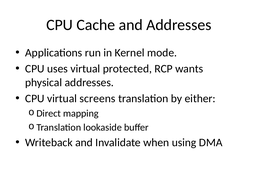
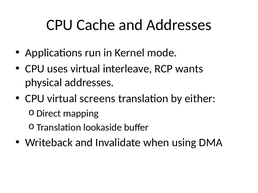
protected: protected -> interleave
